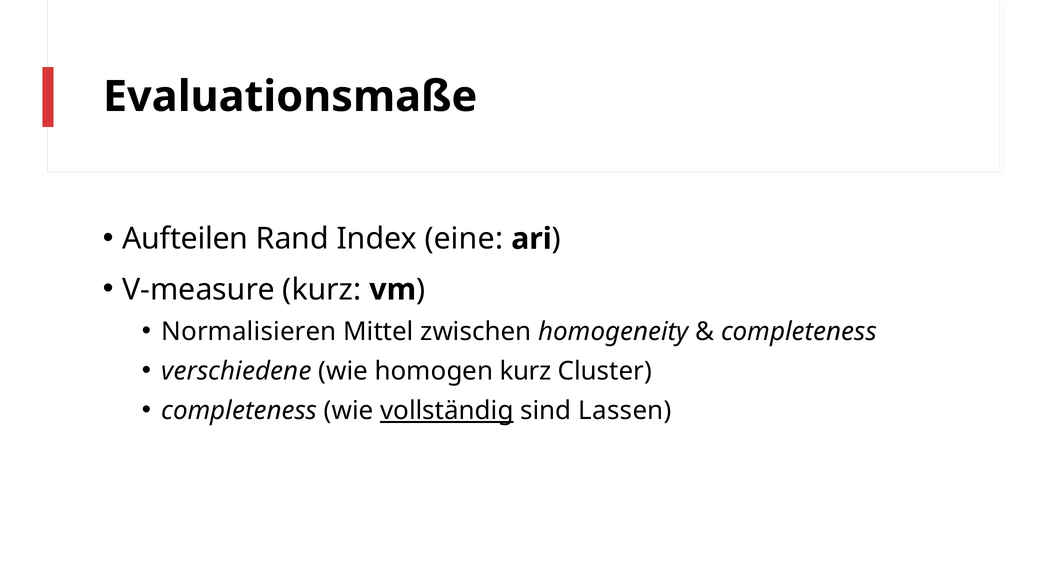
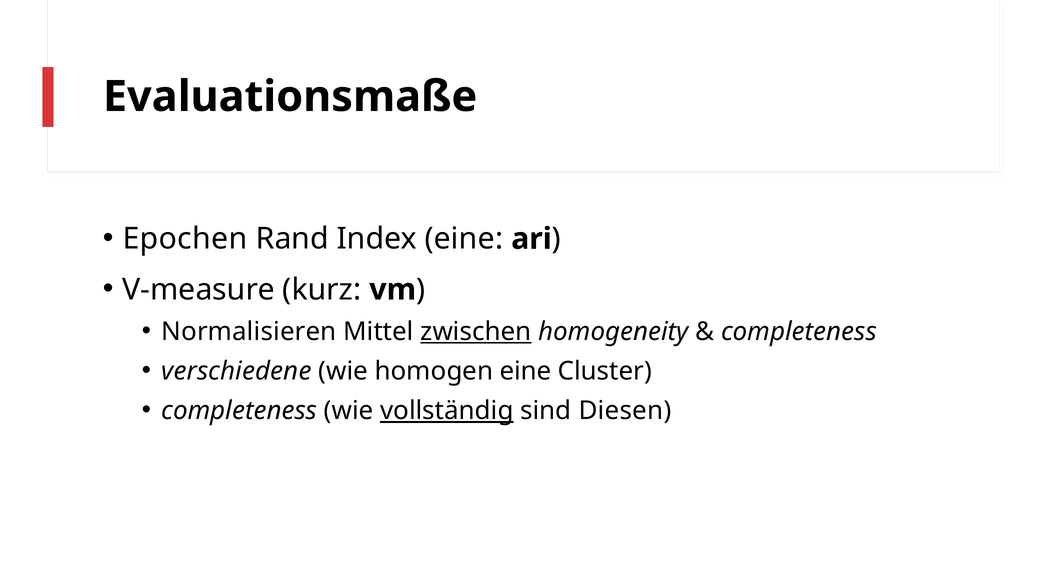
Aufteilen: Aufteilen -> Epochen
zwischen underline: none -> present
homogen kurz: kurz -> eine
Lassen: Lassen -> Diesen
